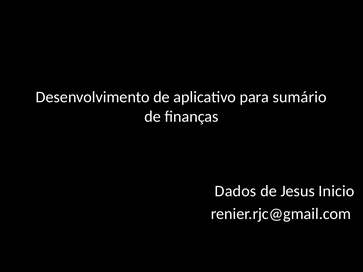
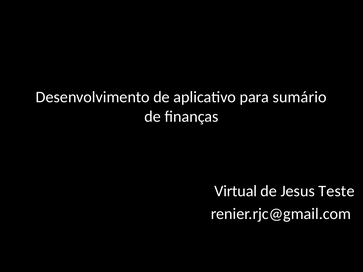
Dados: Dados -> Virtual
Inicio: Inicio -> Teste
